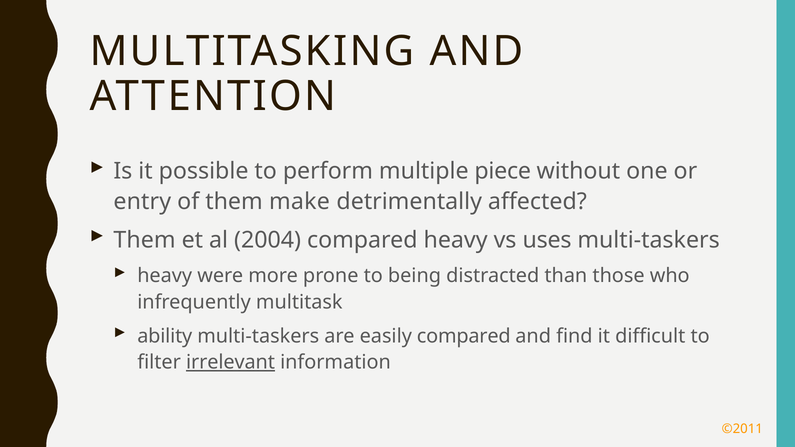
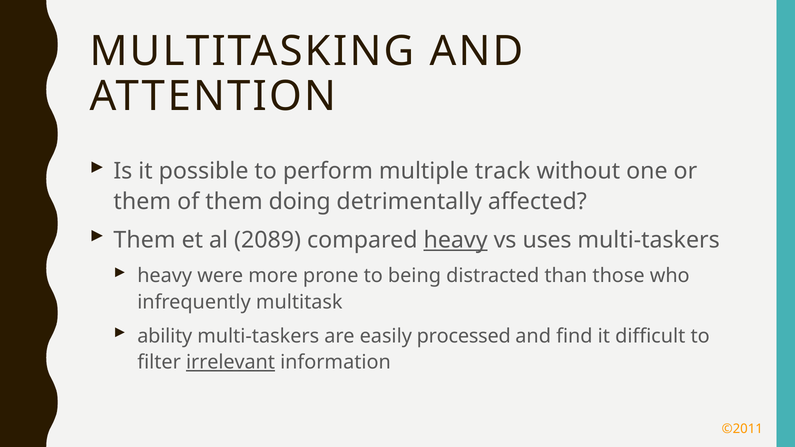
piece: piece -> track
entry at (142, 202): entry -> them
make: make -> doing
2004: 2004 -> 2089
heavy at (456, 240) underline: none -> present
easily compared: compared -> processed
